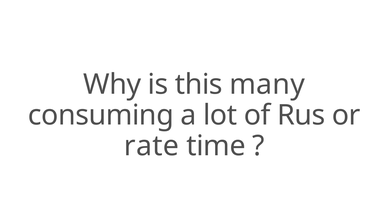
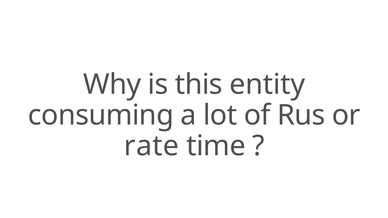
many: many -> entity
